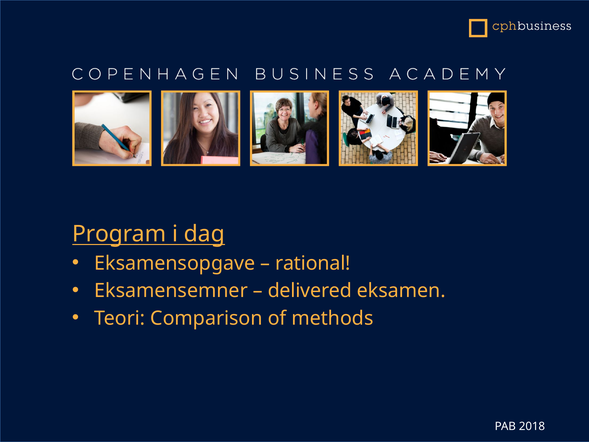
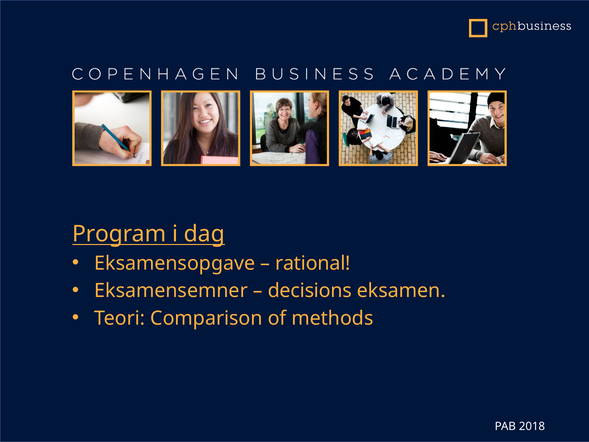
delivered: delivered -> decisions
